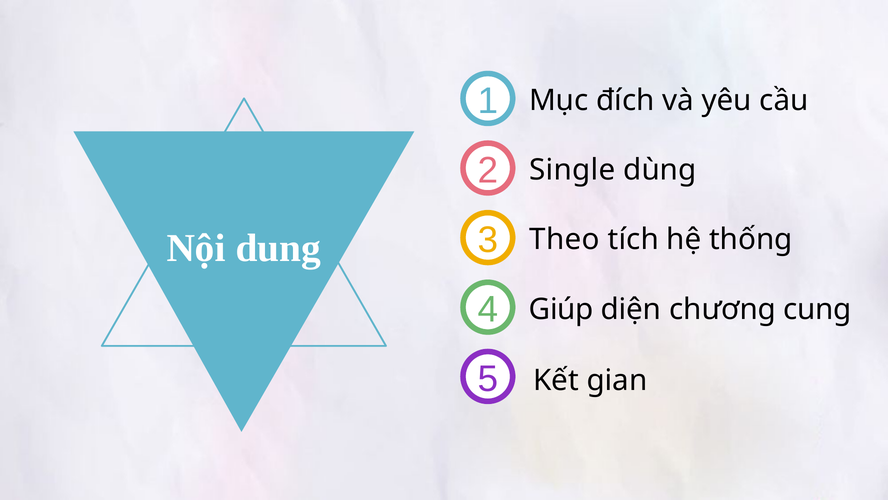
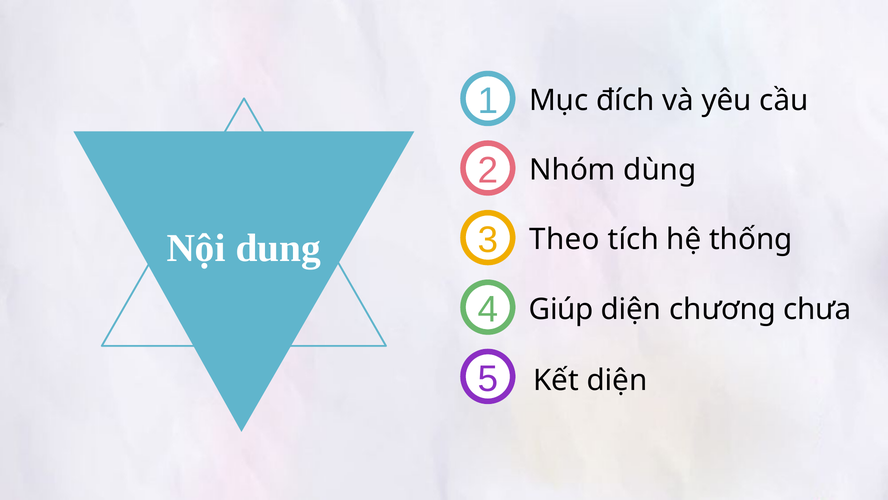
Single: Single -> Nhóm
cung: cung -> chưa
Kết gian: gian -> diện
